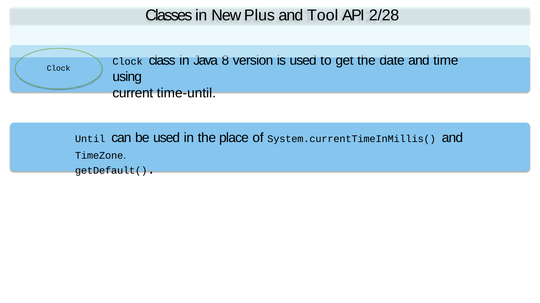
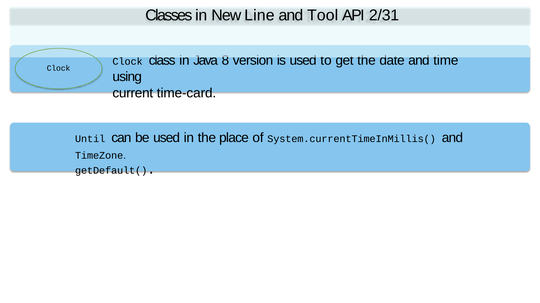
Plus: Plus -> Line
2/28: 2/28 -> 2/31
time-until: time-until -> time-card
